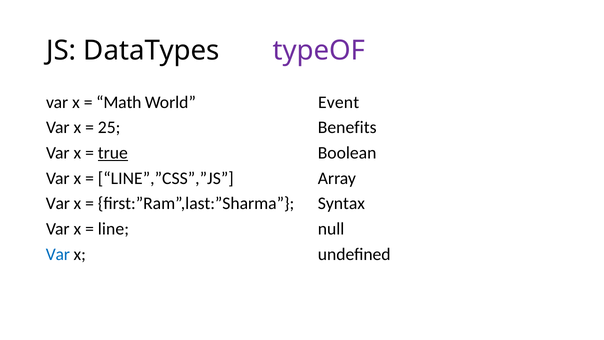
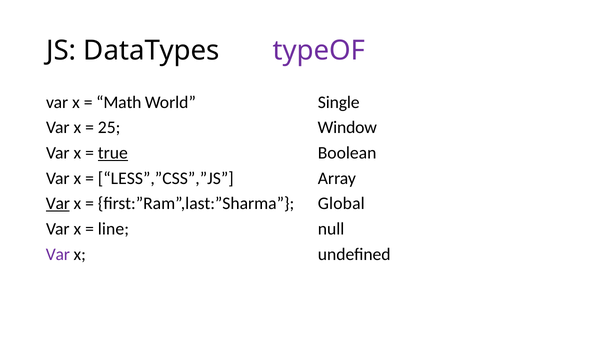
Event: Event -> Single
Benefits: Benefits -> Window
LINE”,”CSS”,”JS: LINE”,”CSS”,”JS -> LESS”,”CSS”,”JS
Var at (58, 203) underline: none -> present
Syntax: Syntax -> Global
Var at (58, 254) colour: blue -> purple
